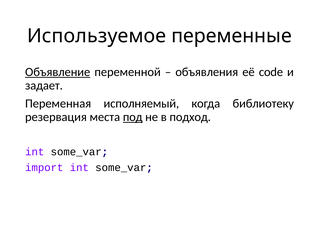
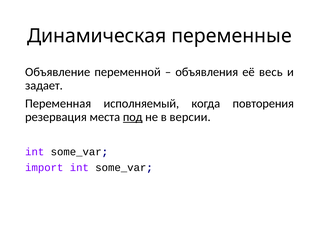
Используемое: Используемое -> Динамическая
Объявление underline: present -> none
code: code -> весь
библиотеку: библиотеку -> повторения
подход: подход -> версии
